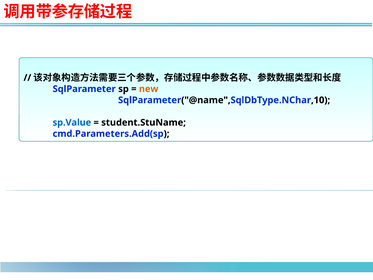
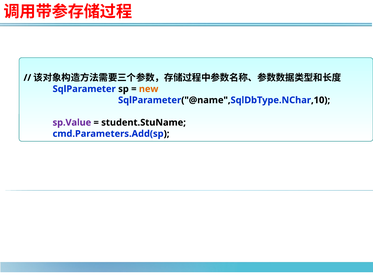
sp.Value colour: blue -> purple
